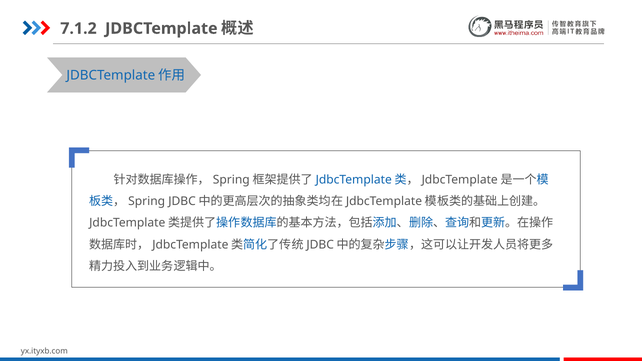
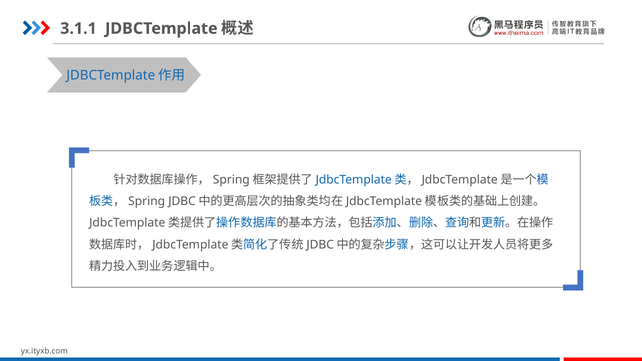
7.1.2: 7.1.2 -> 3.1.1
